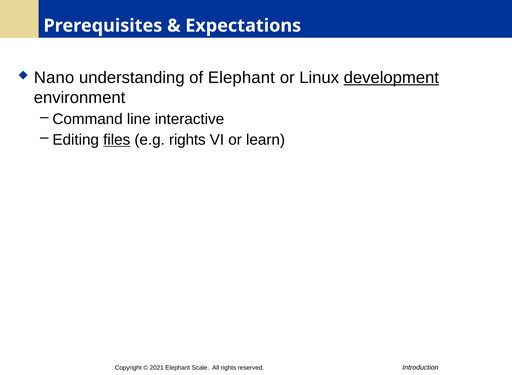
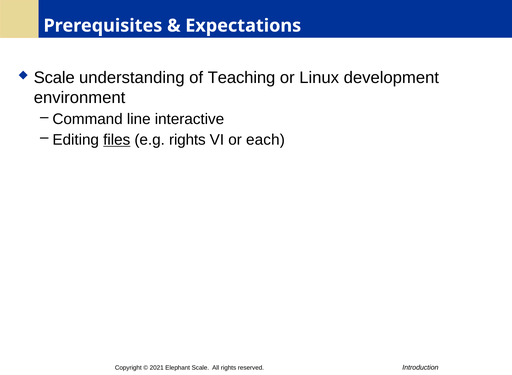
Nano at (54, 78): Nano -> Scale
of Elephant: Elephant -> Teaching
development underline: present -> none
learn: learn -> each
